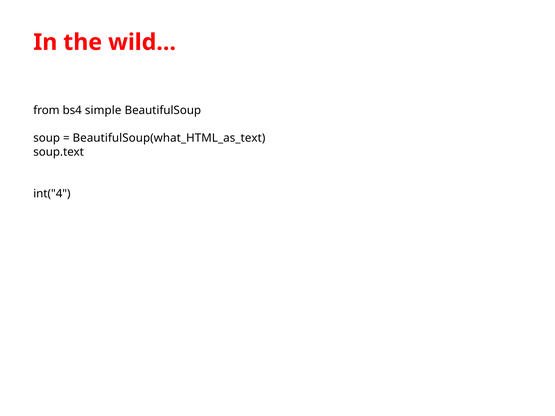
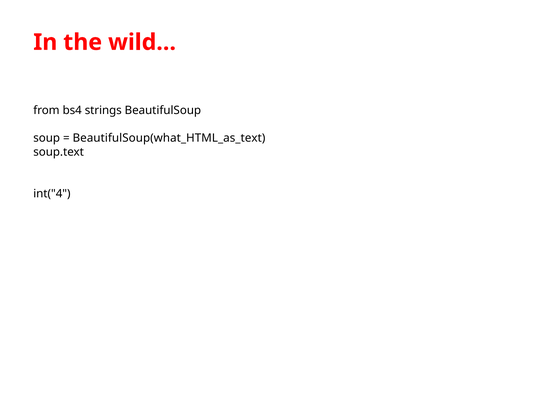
simple: simple -> strings
